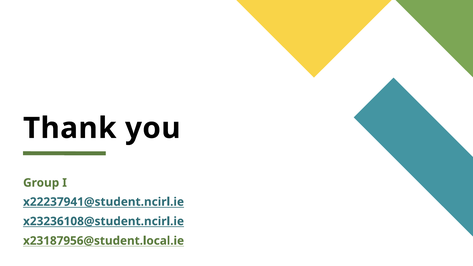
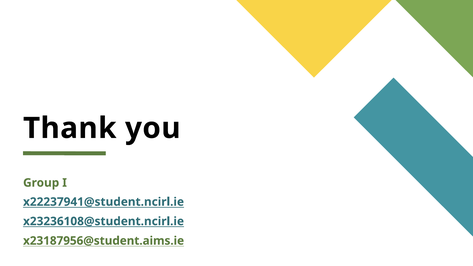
x23187956@student.local.ie: x23187956@student.local.ie -> x23187956@student.aims.ie
